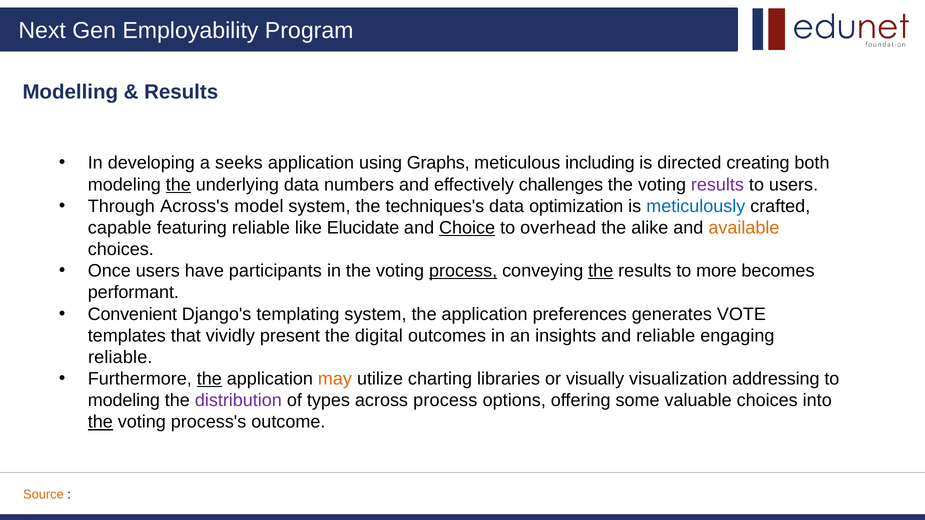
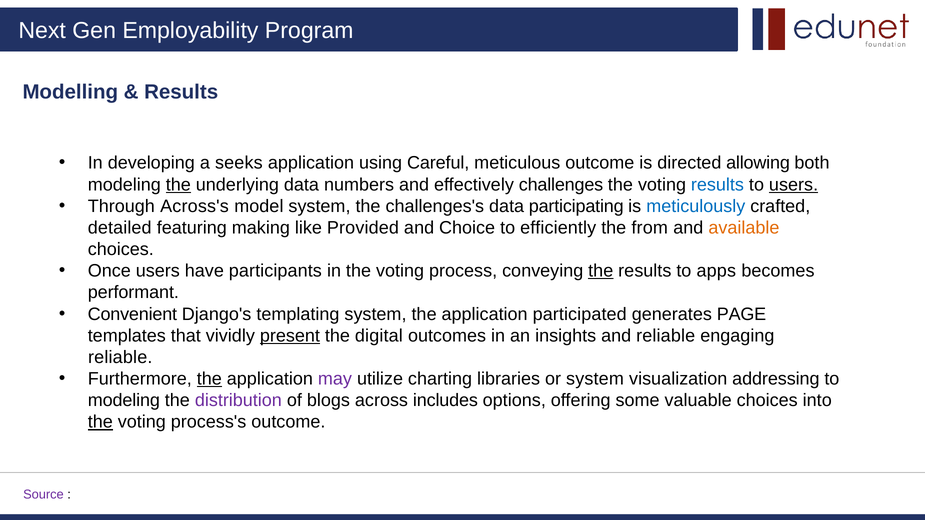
Graphs: Graphs -> Careful
meticulous including: including -> outcome
creating: creating -> allowing
results at (717, 185) colour: purple -> blue
users at (794, 185) underline: none -> present
techniques's: techniques's -> challenges's
optimization: optimization -> participating
capable: capable -> detailed
featuring reliable: reliable -> making
Elucidate: Elucidate -> Provided
Choice underline: present -> none
overhead: overhead -> efficiently
alike: alike -> from
process at (463, 271) underline: present -> none
more: more -> apps
preferences: preferences -> participated
VOTE: VOTE -> PAGE
present underline: none -> present
may colour: orange -> purple
or visually: visually -> system
types: types -> blogs
across process: process -> includes
Source colour: orange -> purple
